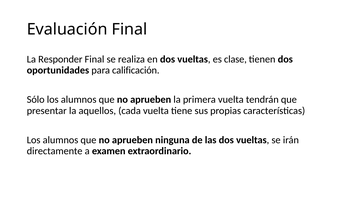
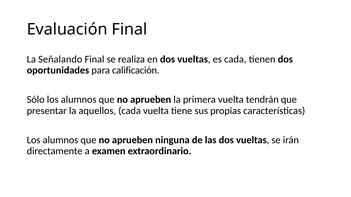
Responder: Responder -> Señalando
es clase: clase -> cada
